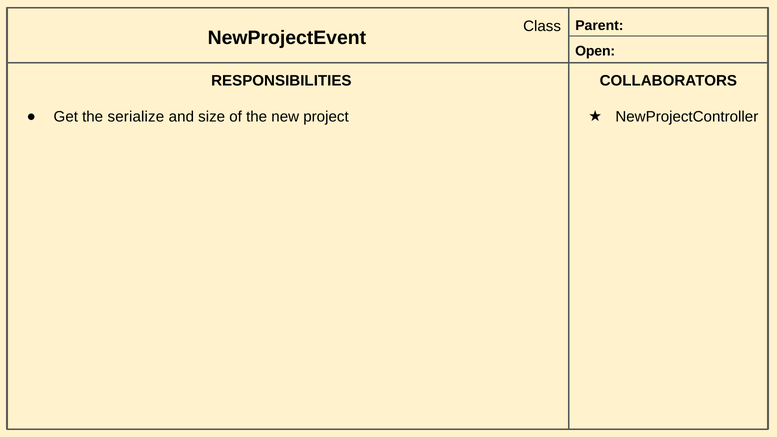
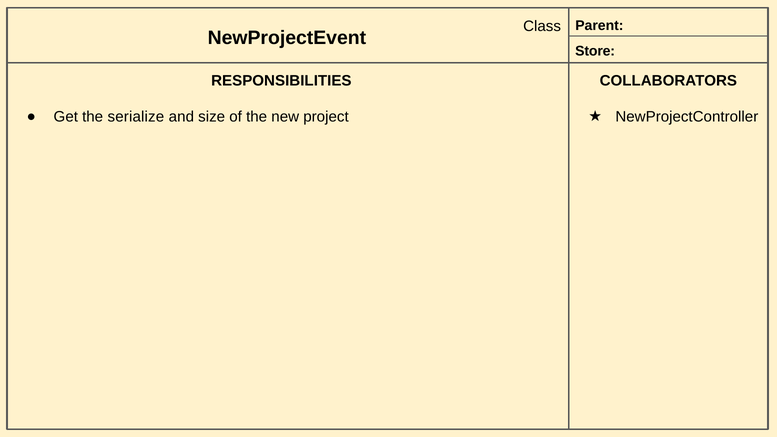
Open: Open -> Store
